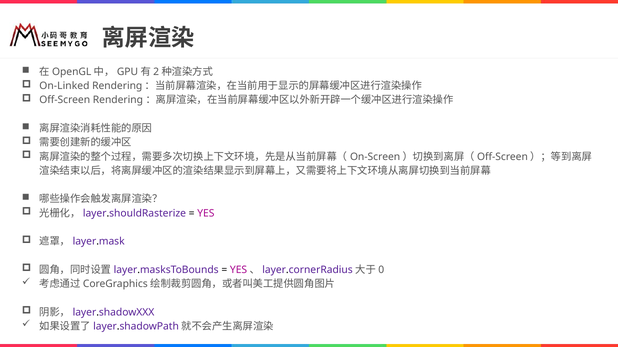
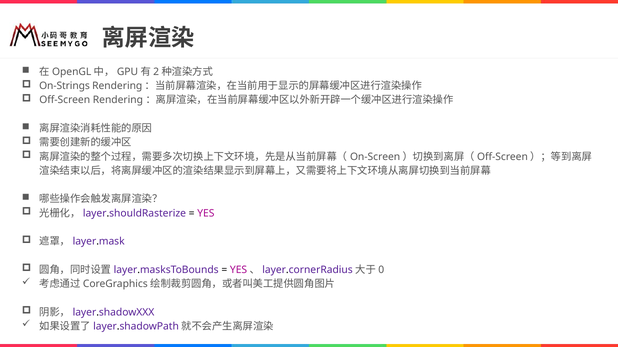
On-Linked: On-Linked -> On-Strings
